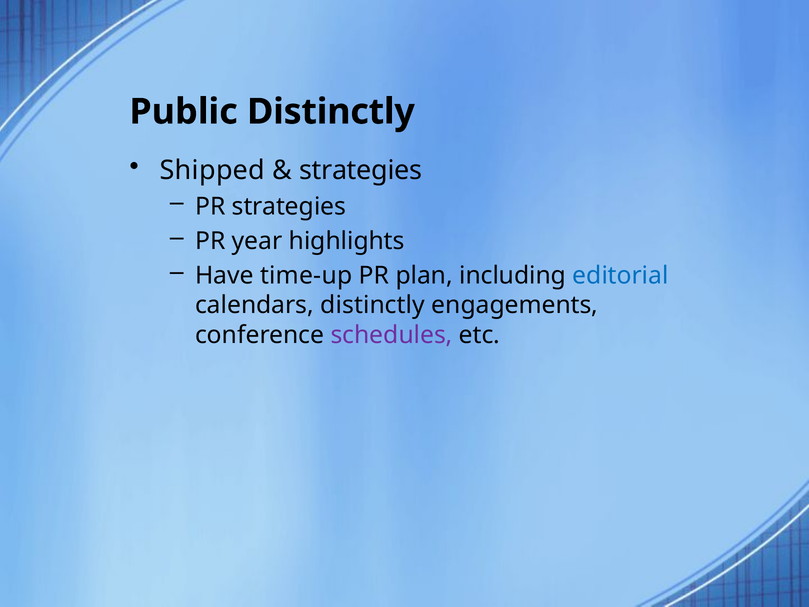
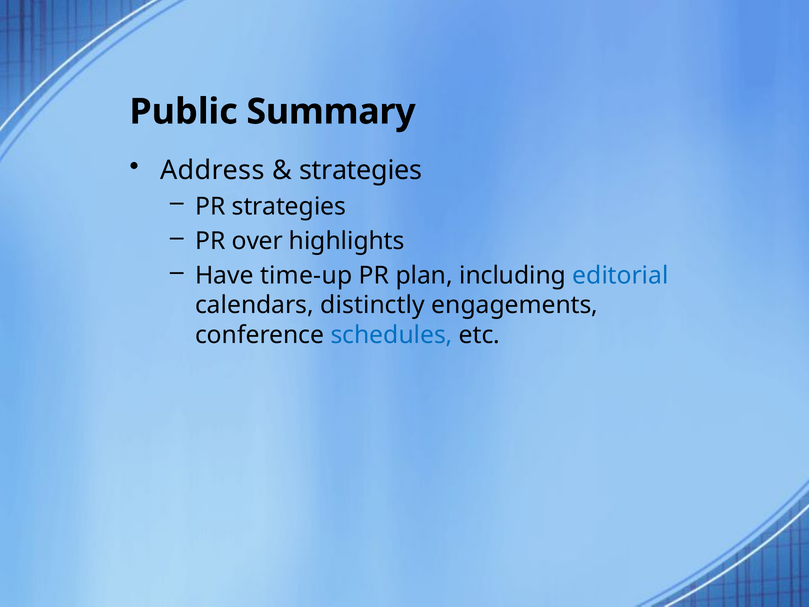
Public Distinctly: Distinctly -> Summary
Shipped: Shipped -> Address
year: year -> over
schedules colour: purple -> blue
